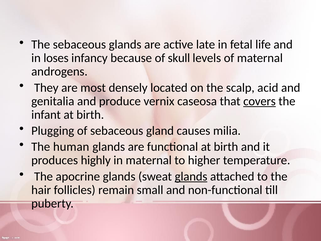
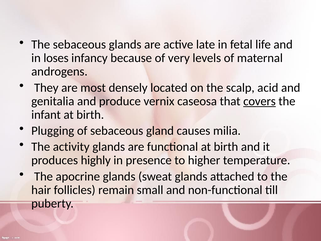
skull: skull -> very
human: human -> activity
in maternal: maternal -> presence
glands at (191, 176) underline: present -> none
